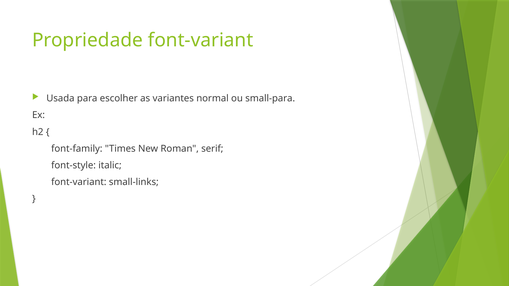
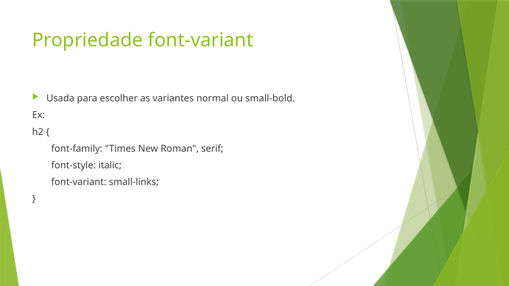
small-para: small-para -> small-bold
